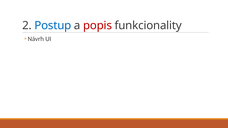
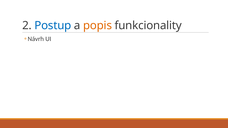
popis colour: red -> orange
